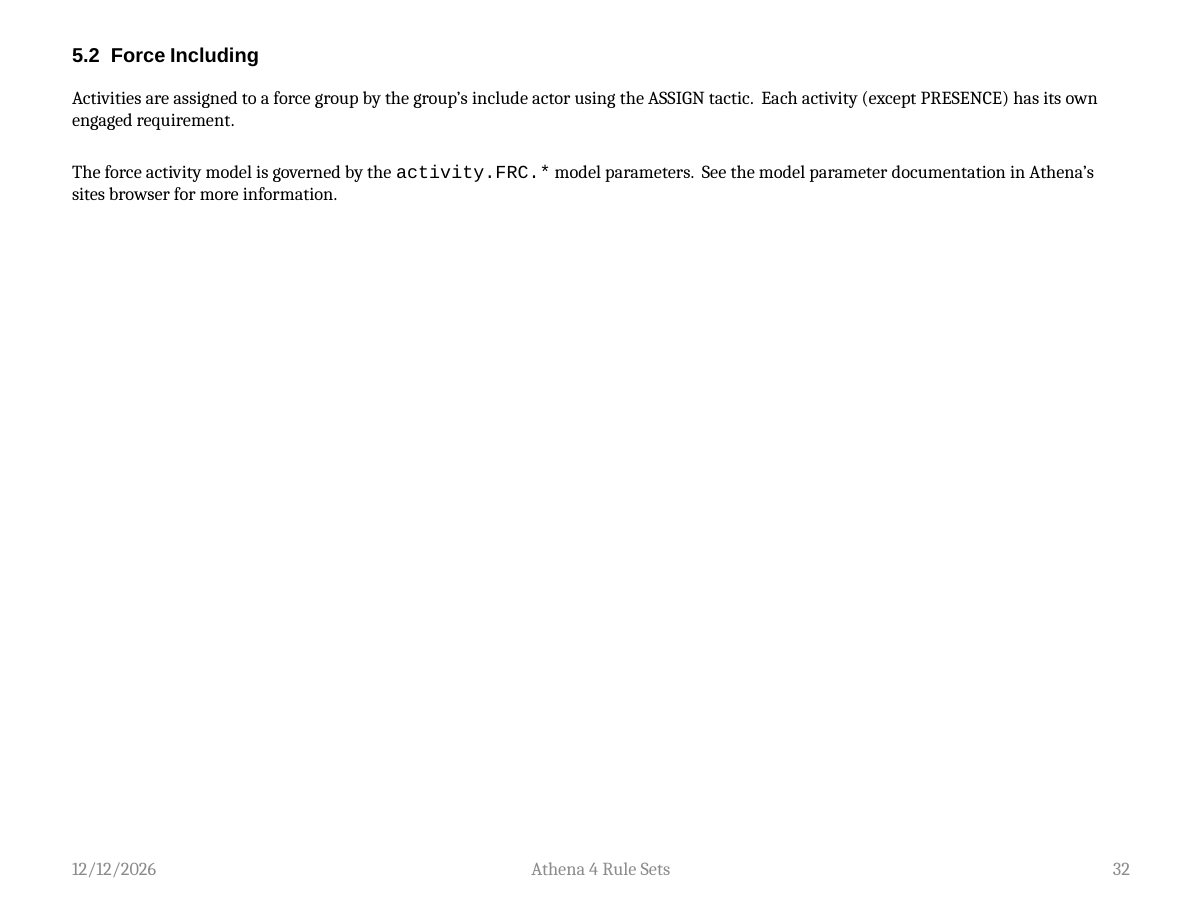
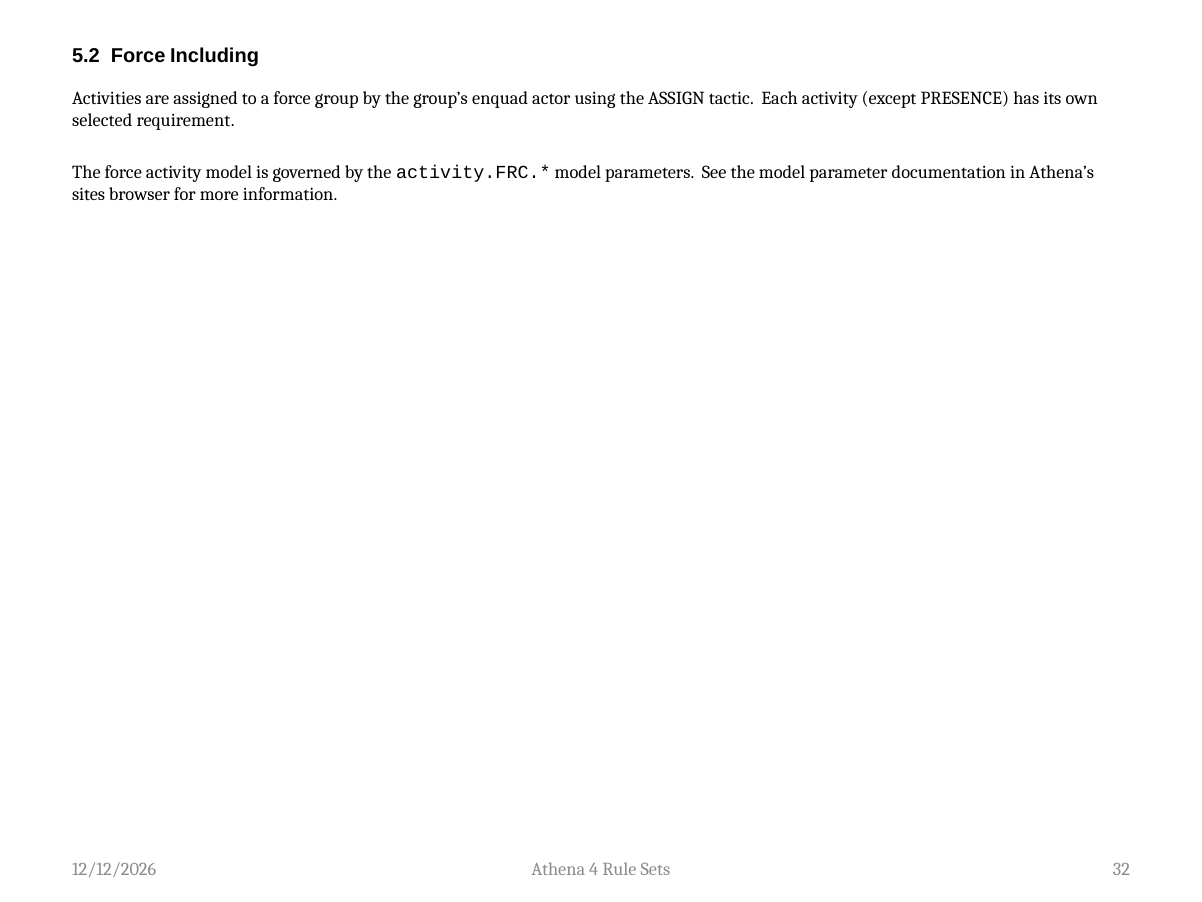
include: include -> enquad
engaged: engaged -> selected
